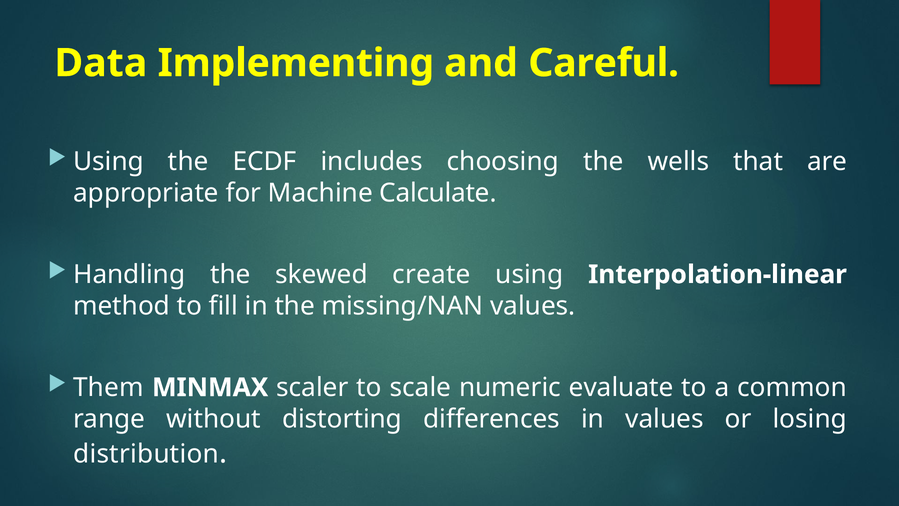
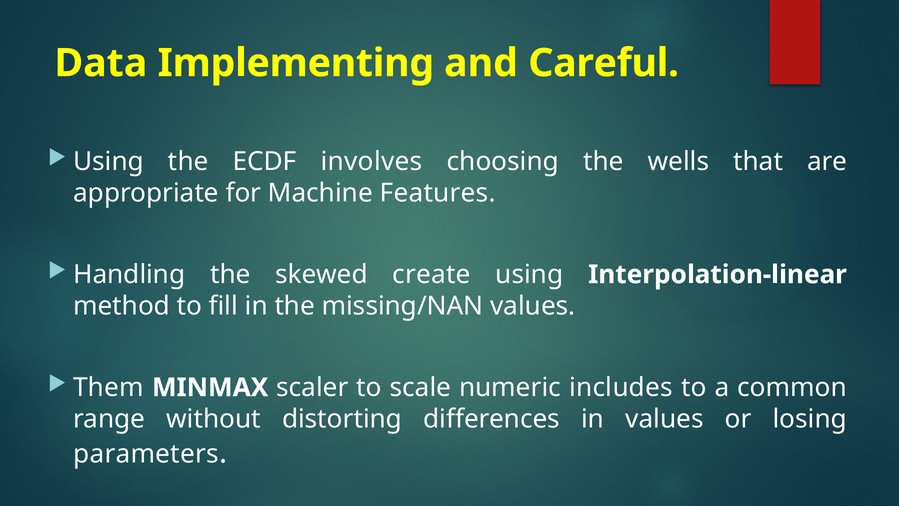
includes: includes -> involves
Calculate: Calculate -> Features
evaluate: evaluate -> includes
distribution: distribution -> parameters
